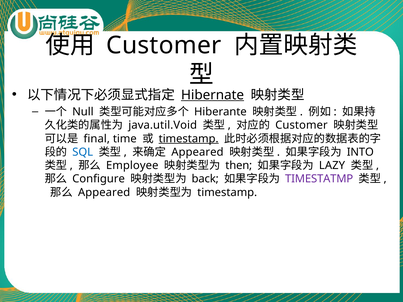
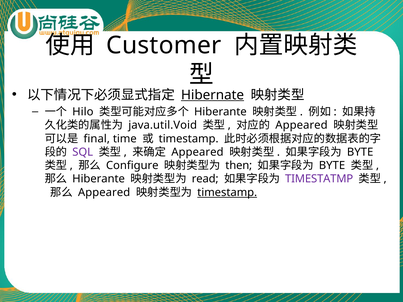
Null: Null -> Hilo
Customer at (301, 125): Customer -> Appeared
timestamp at (189, 139) underline: present -> none
SQL colour: blue -> purple
INTO at (360, 152): INTO -> BYTE
Employee: Employee -> Configure
LAZY at (332, 166): LAZY -> BYTE
Configure at (99, 179): Configure -> Hiberante
back: back -> read
timestamp at (227, 193) underline: none -> present
